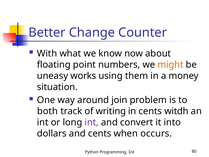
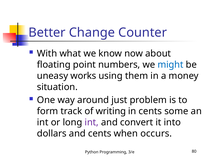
might colour: orange -> blue
join: join -> just
both: both -> form
witdh: witdh -> some
